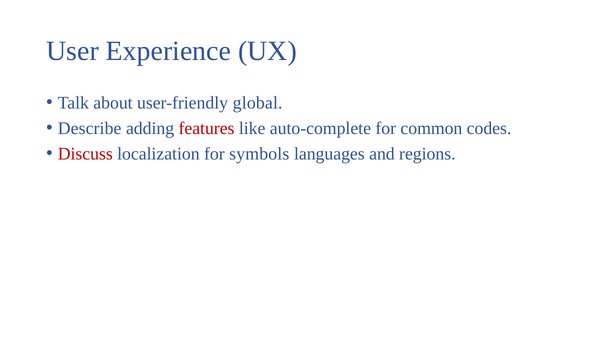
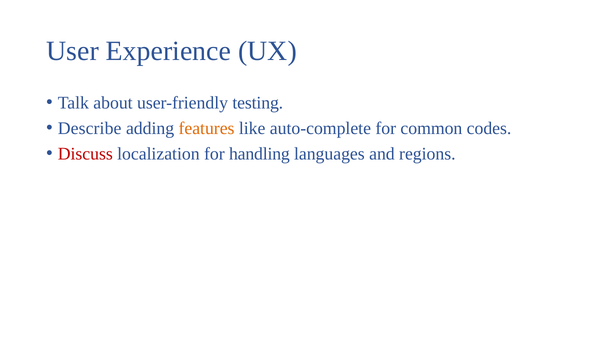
global: global -> testing
features colour: red -> orange
symbols: symbols -> handling
